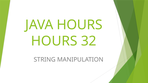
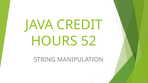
JAVA HOURS: HOURS -> CREDIT
32: 32 -> 52
